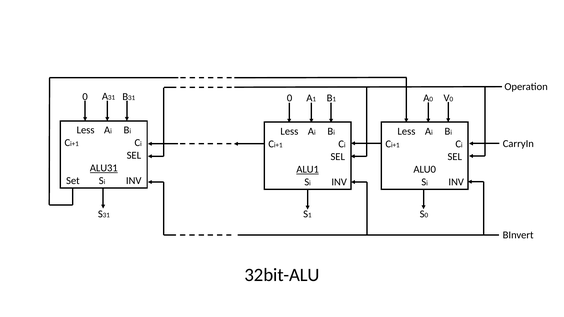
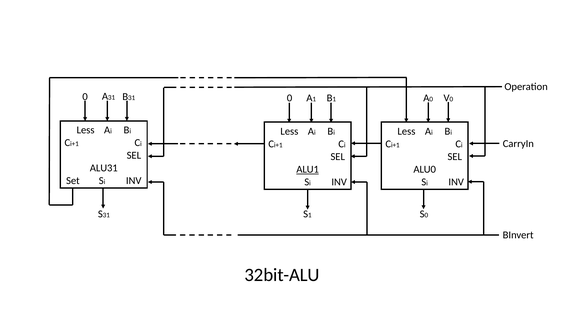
ALU31 underline: present -> none
